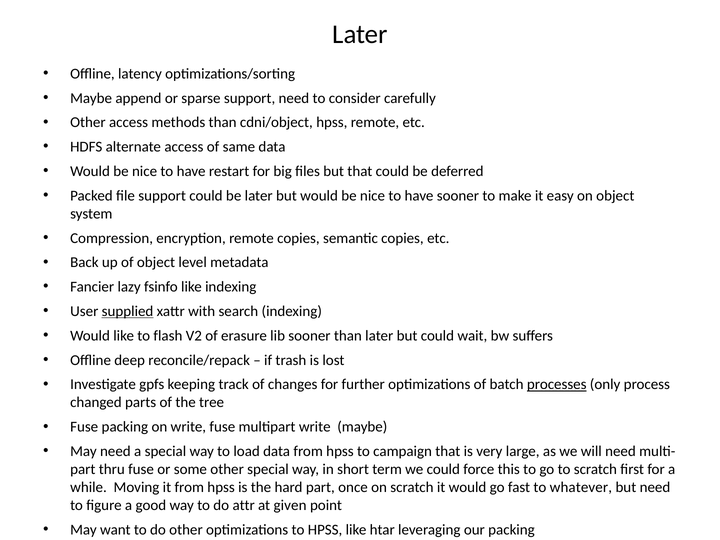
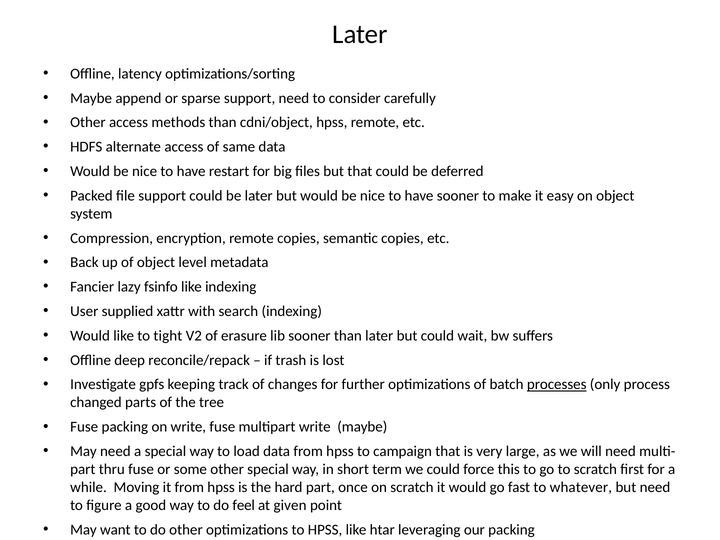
supplied underline: present -> none
flash: flash -> tight
attr: attr -> feel
